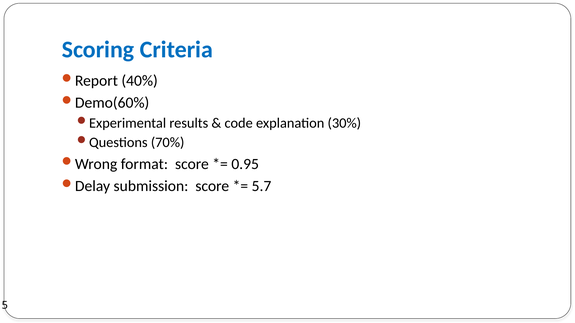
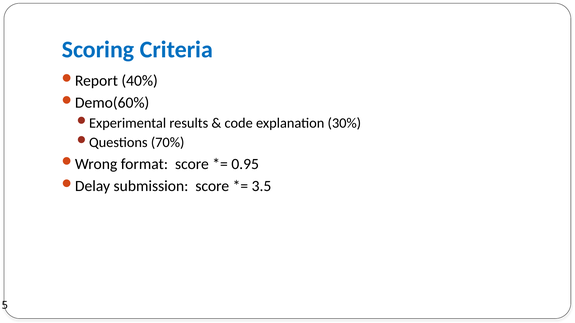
5.7: 5.7 -> 3.5
